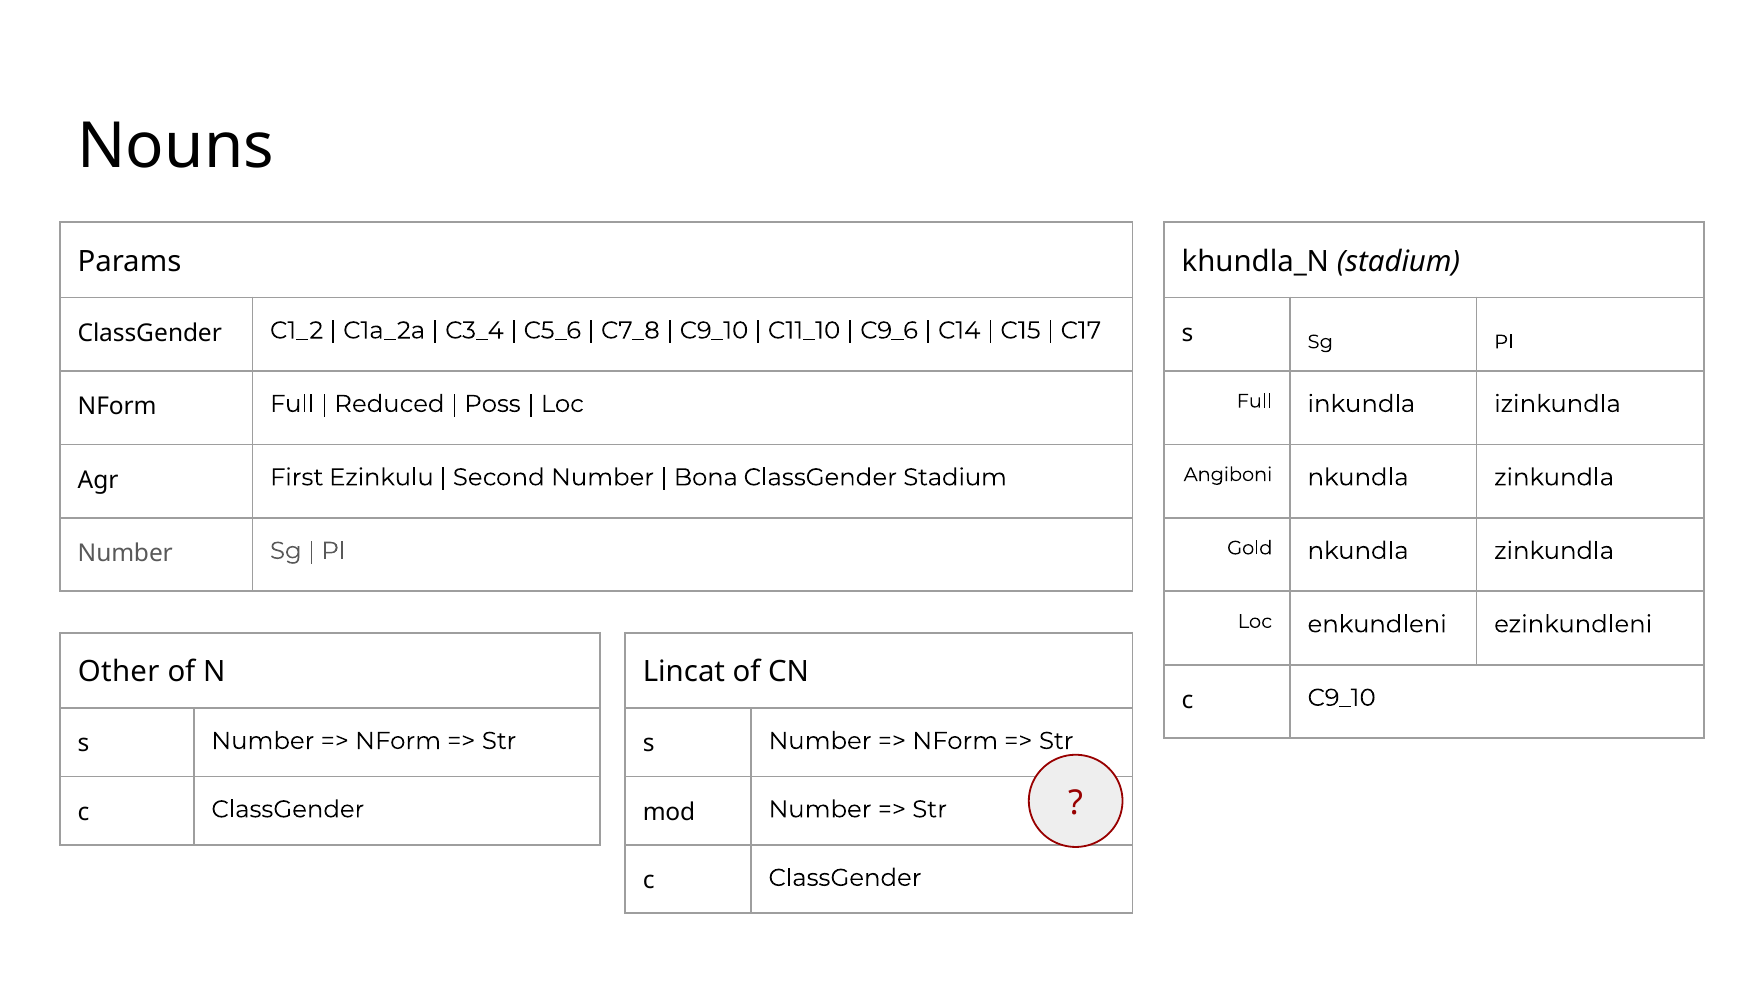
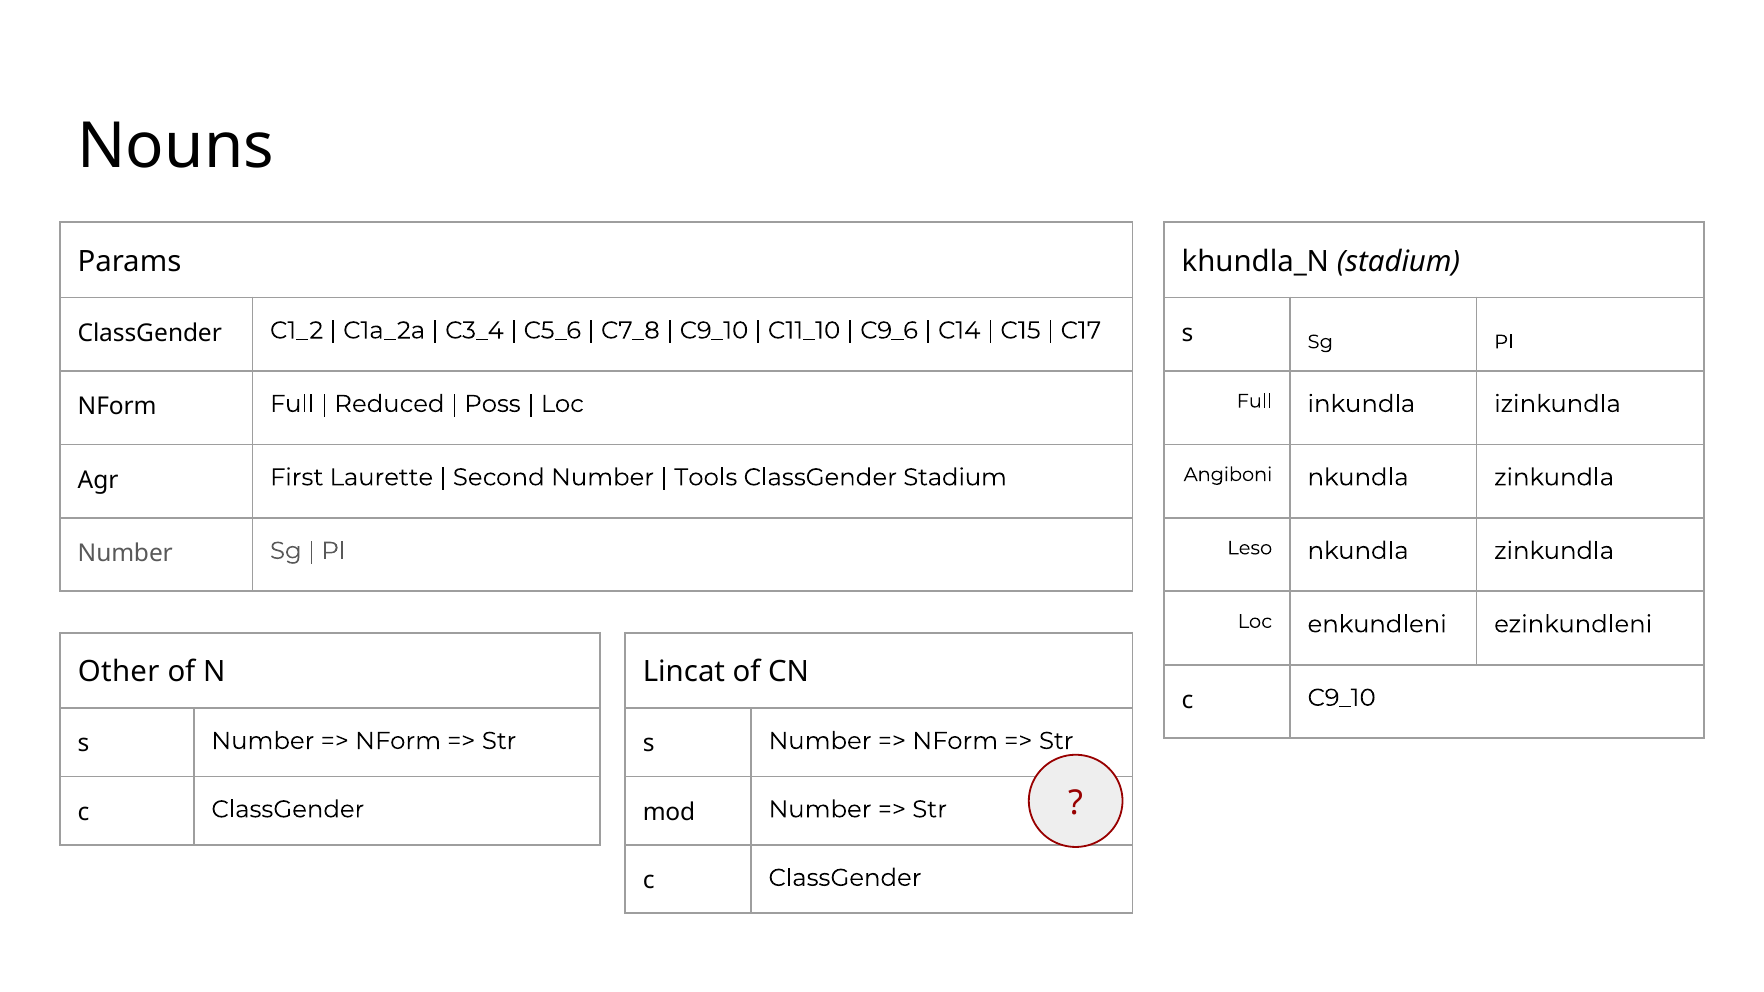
Ezinkulu: Ezinkulu -> Laurette
Bona: Bona -> Tools
Gold: Gold -> Leso
